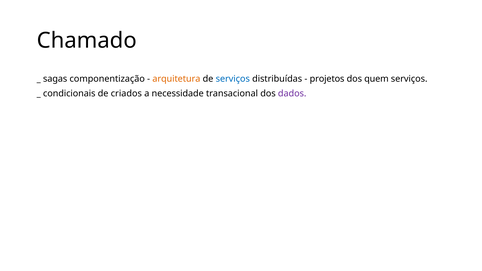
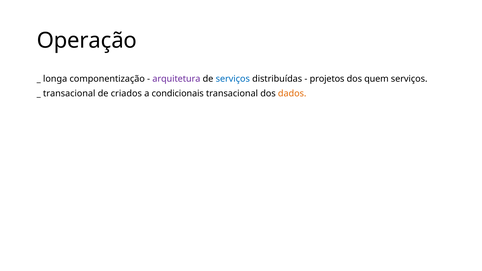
Chamado: Chamado -> Operação
sagas: sagas -> longa
arquitetura colour: orange -> purple
condicionais at (69, 94): condicionais -> transacional
necessidade: necessidade -> condicionais
dados colour: purple -> orange
